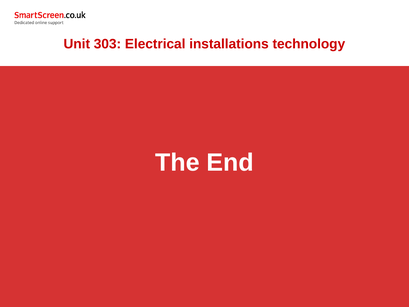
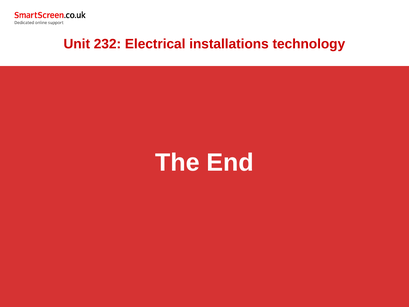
303: 303 -> 232
